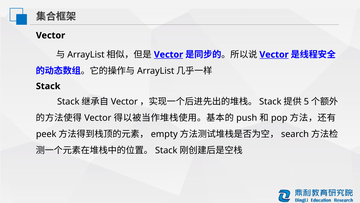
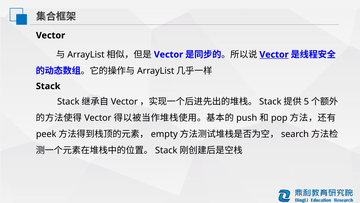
Vector at (168, 54) underline: present -> none
